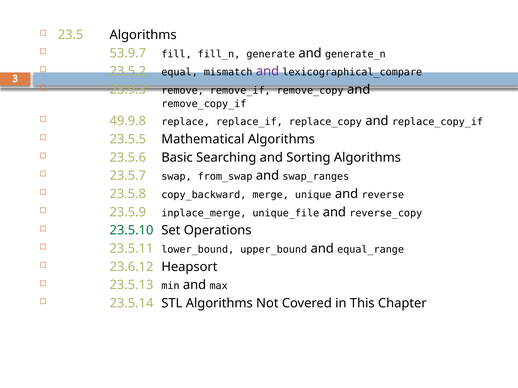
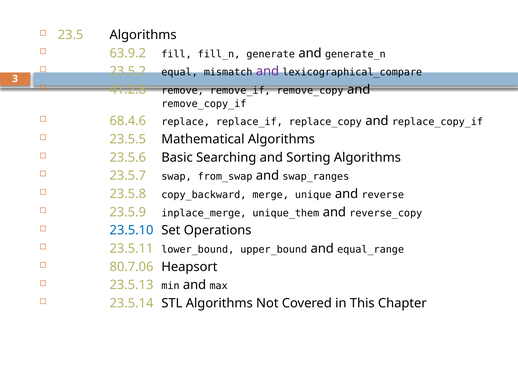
53.9.7: 53.9.7 -> 63.9.2
23.9.3: 23.9.3 -> 41.2.8
49.9.8: 49.9.8 -> 68.4.6
unique_file: unique_file -> unique_them
23.5.10 colour: green -> blue
23.6.12: 23.6.12 -> 80.7.06
